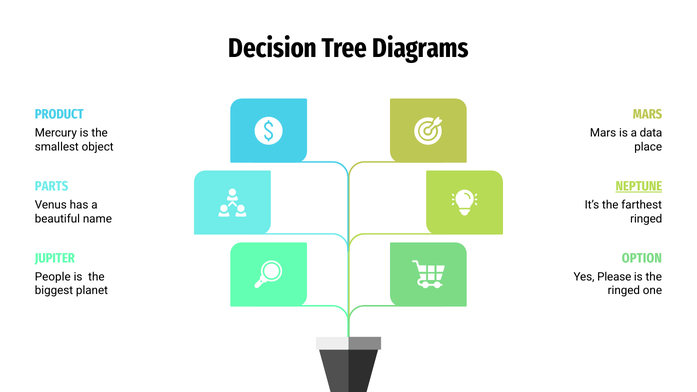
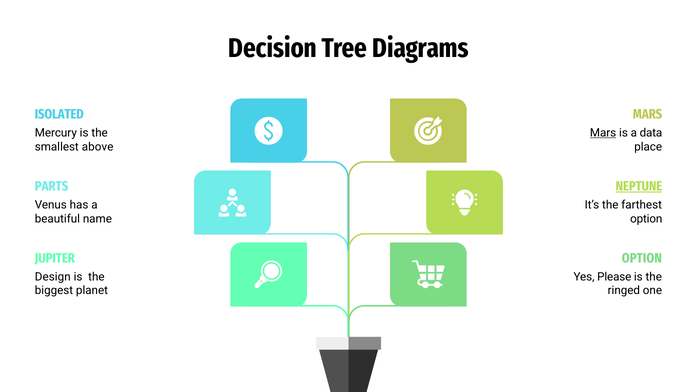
PRODUCT: PRODUCT -> ISOLATED
Mars at (603, 133) underline: none -> present
object: object -> above
ringed at (646, 219): ringed -> option
People: People -> Design
